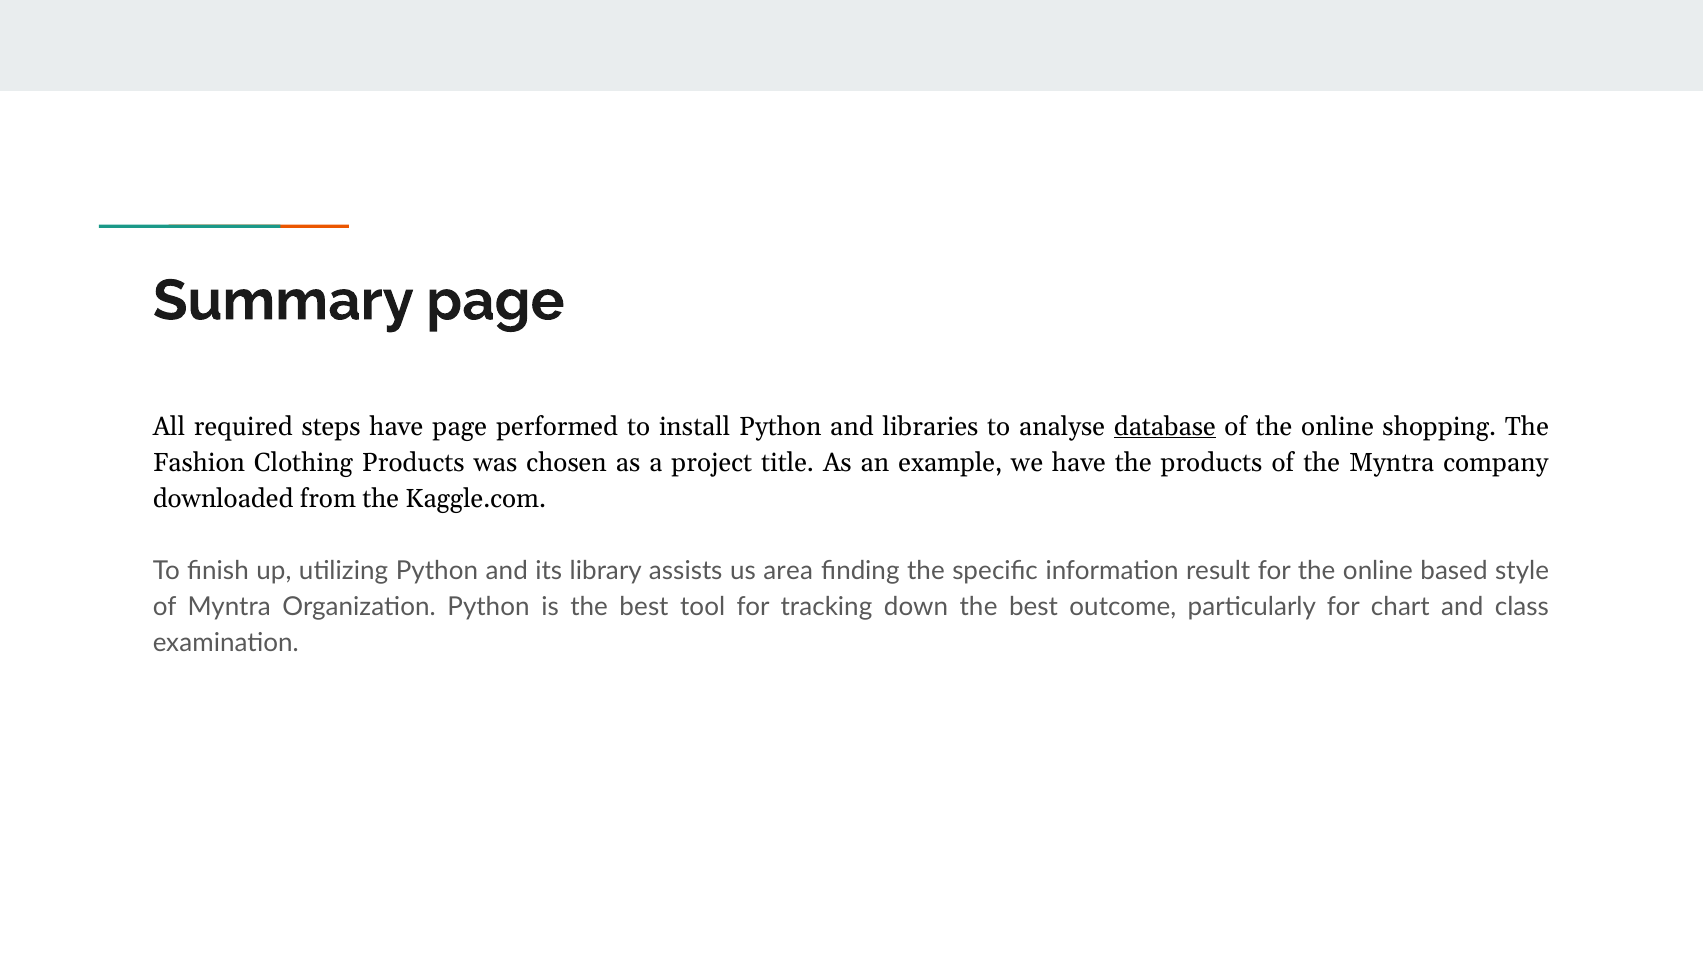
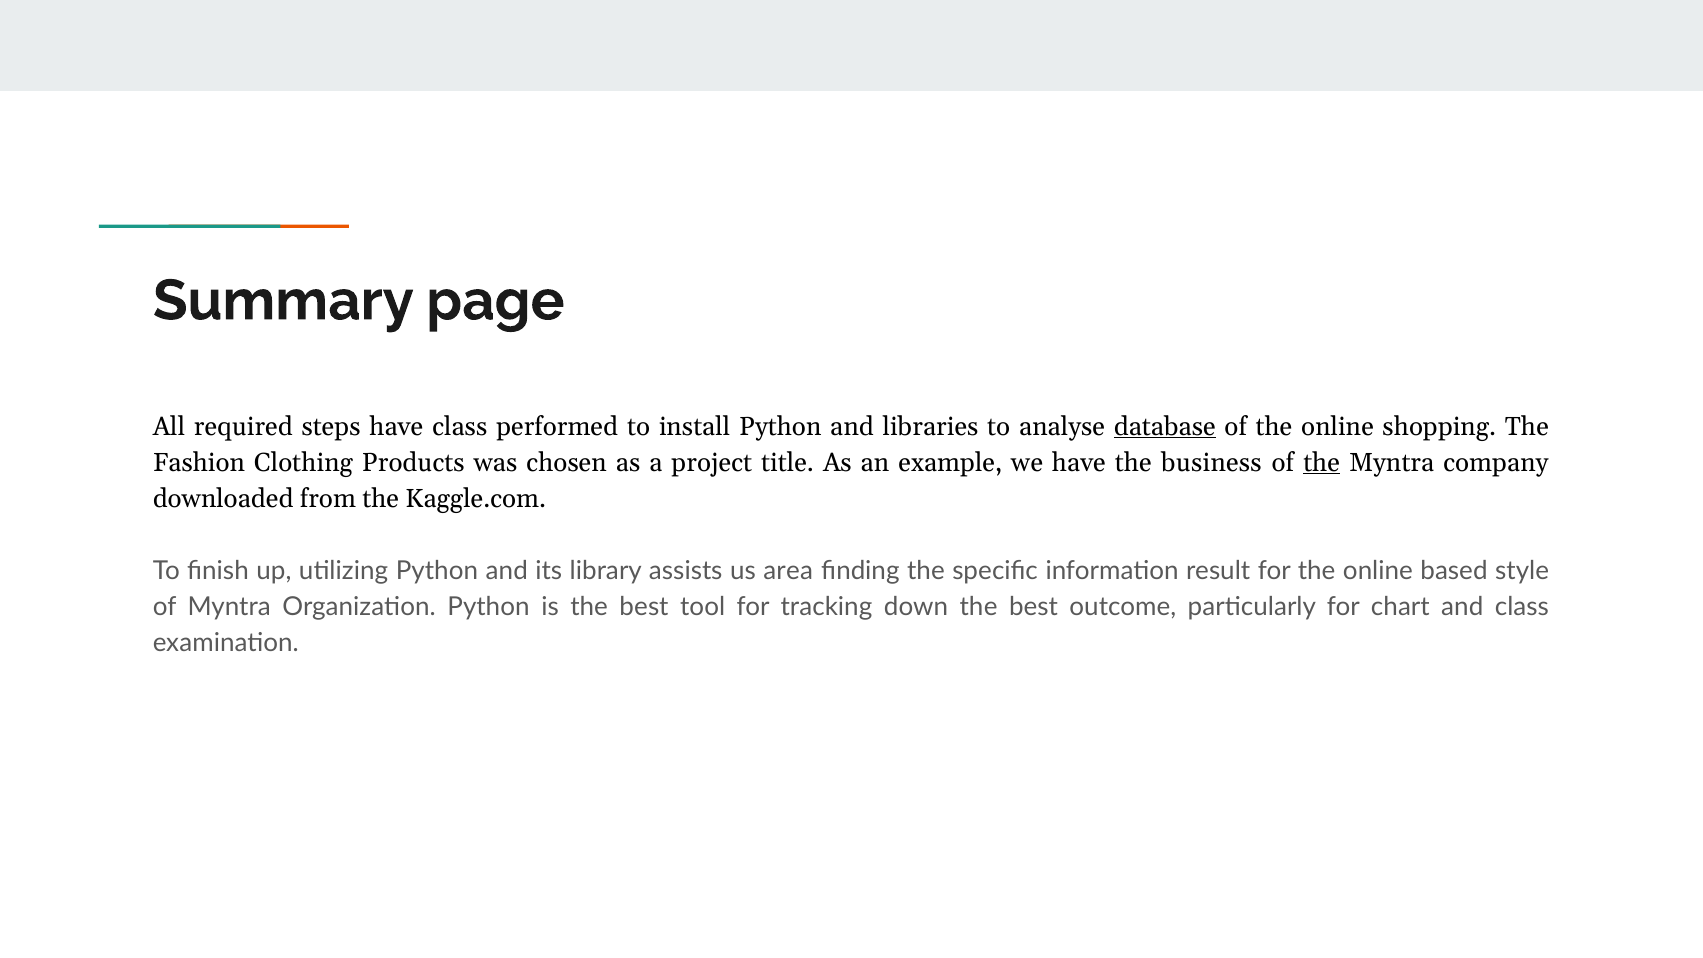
have page: page -> class
the products: products -> business
the at (1322, 462) underline: none -> present
